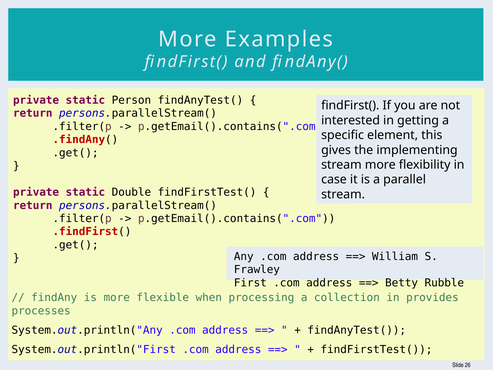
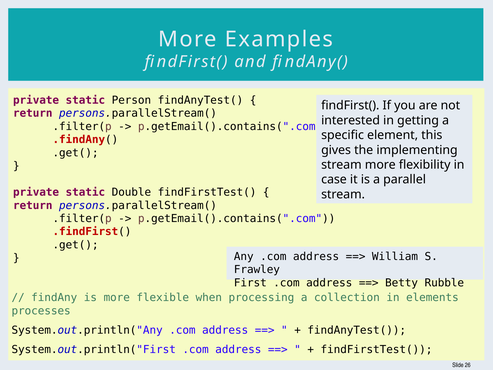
provides: provides -> elements
